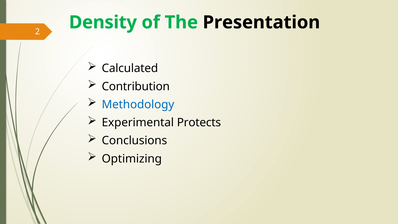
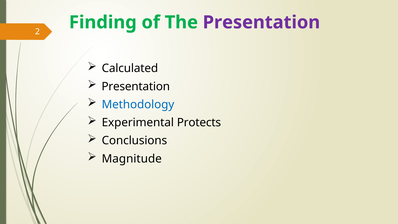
Density: Density -> Finding
Presentation at (261, 22) colour: black -> purple
Contribution at (136, 86): Contribution -> Presentation
Optimizing: Optimizing -> Magnitude
